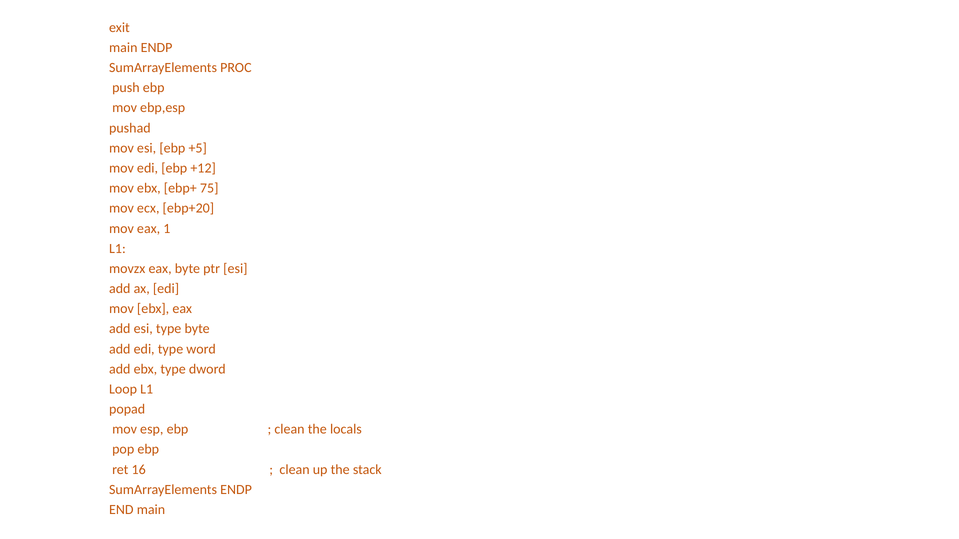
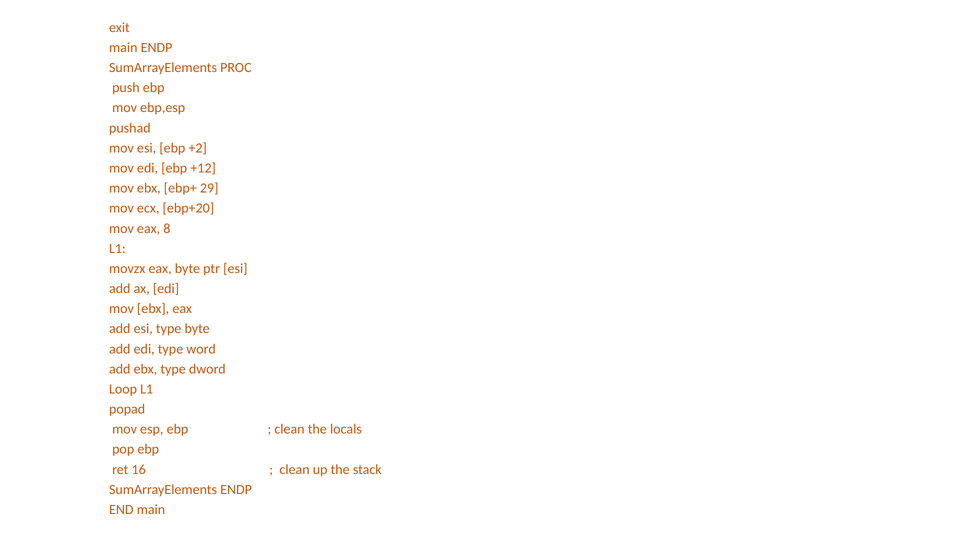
+5: +5 -> +2
75: 75 -> 29
1: 1 -> 8
